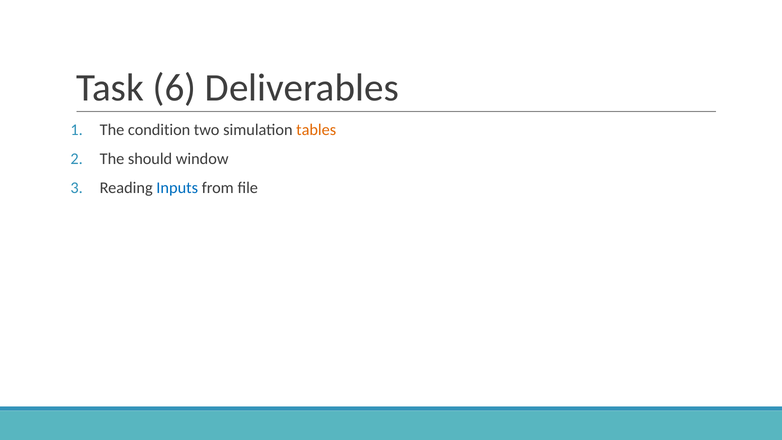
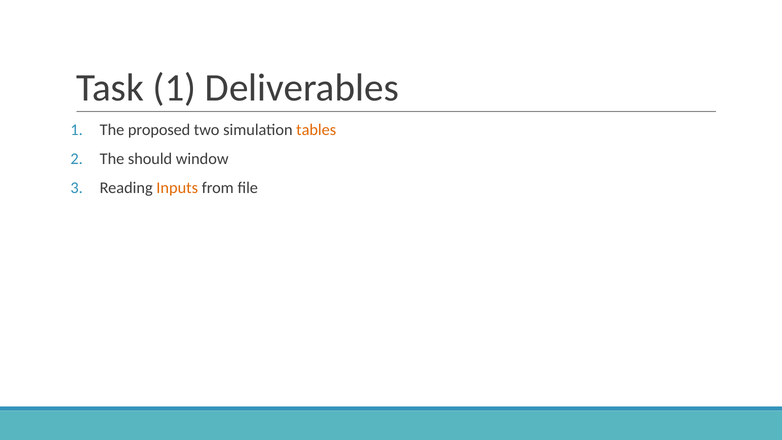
Task 6: 6 -> 1
condition: condition -> proposed
Inputs colour: blue -> orange
